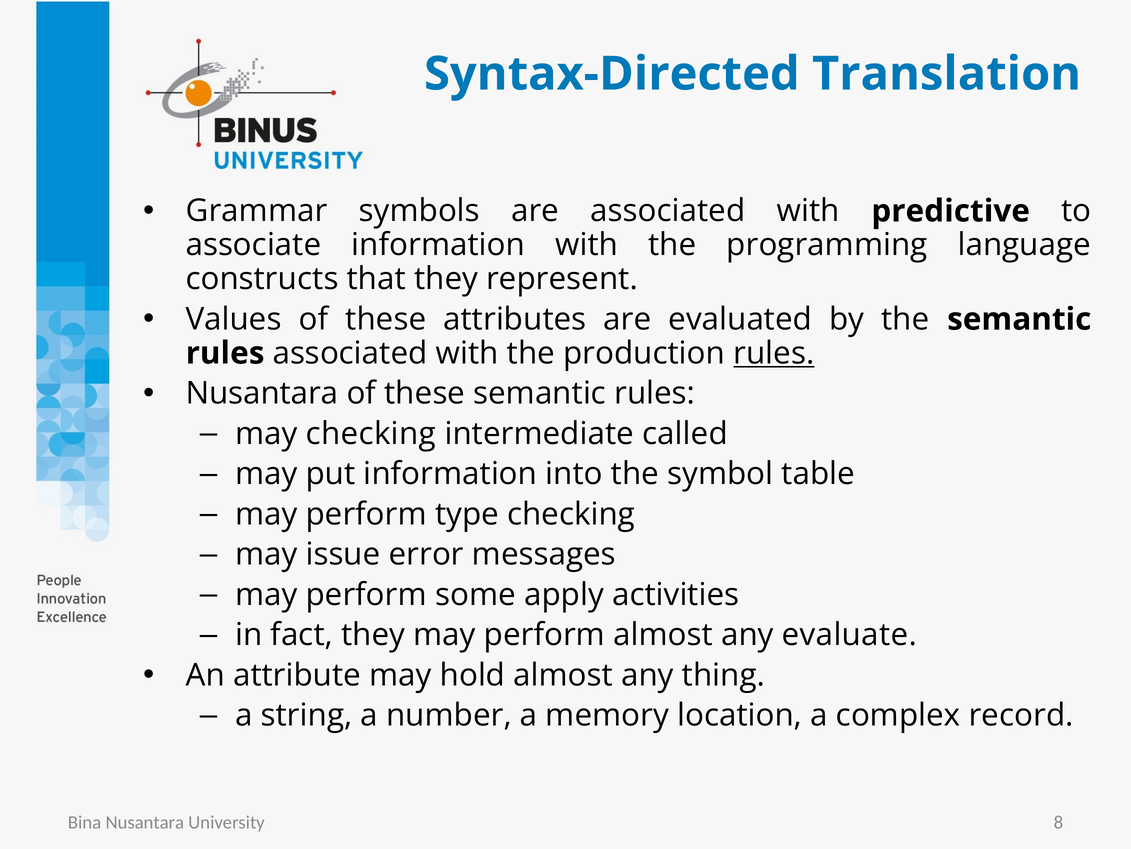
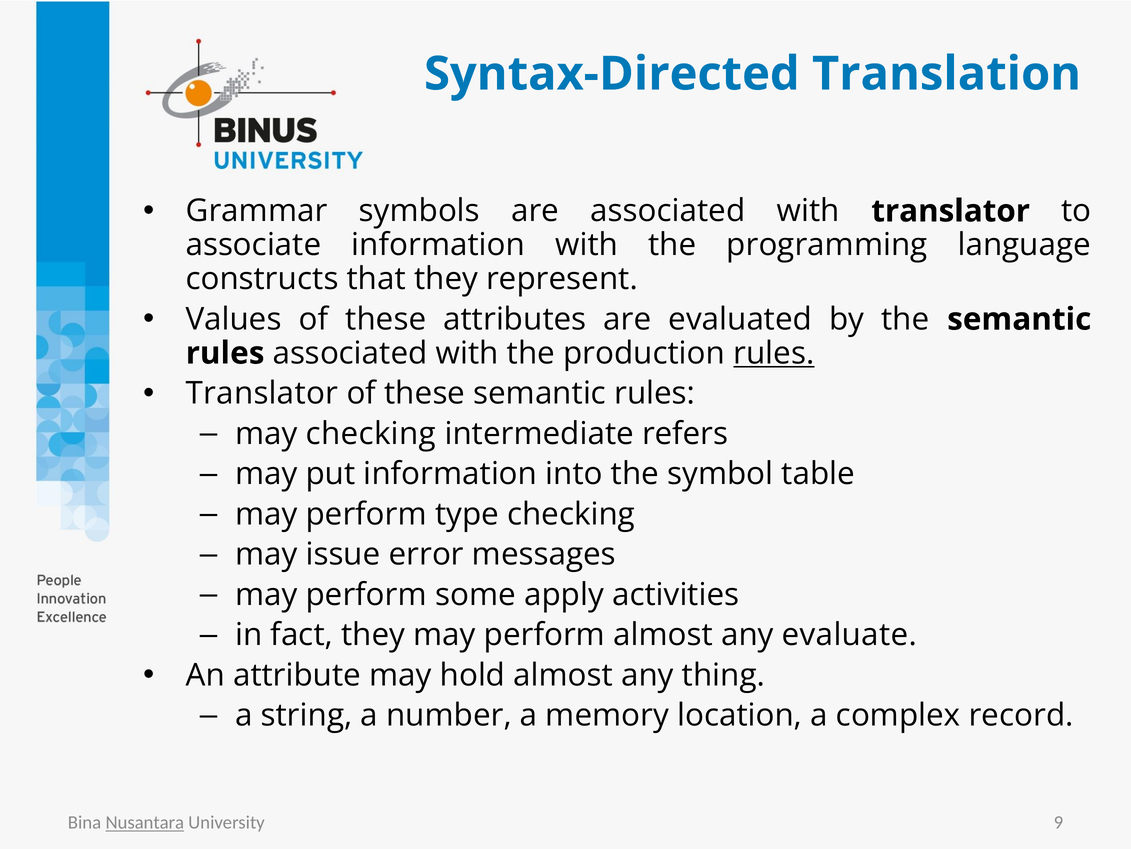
with predictive: predictive -> translator
Nusantara at (262, 393): Nusantara -> Translator
called: called -> refers
Nusantara at (145, 822) underline: none -> present
8: 8 -> 9
